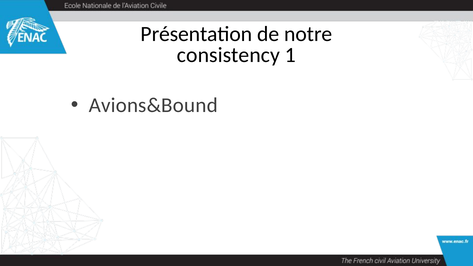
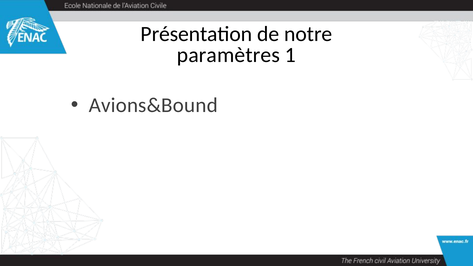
consistency: consistency -> paramètres
